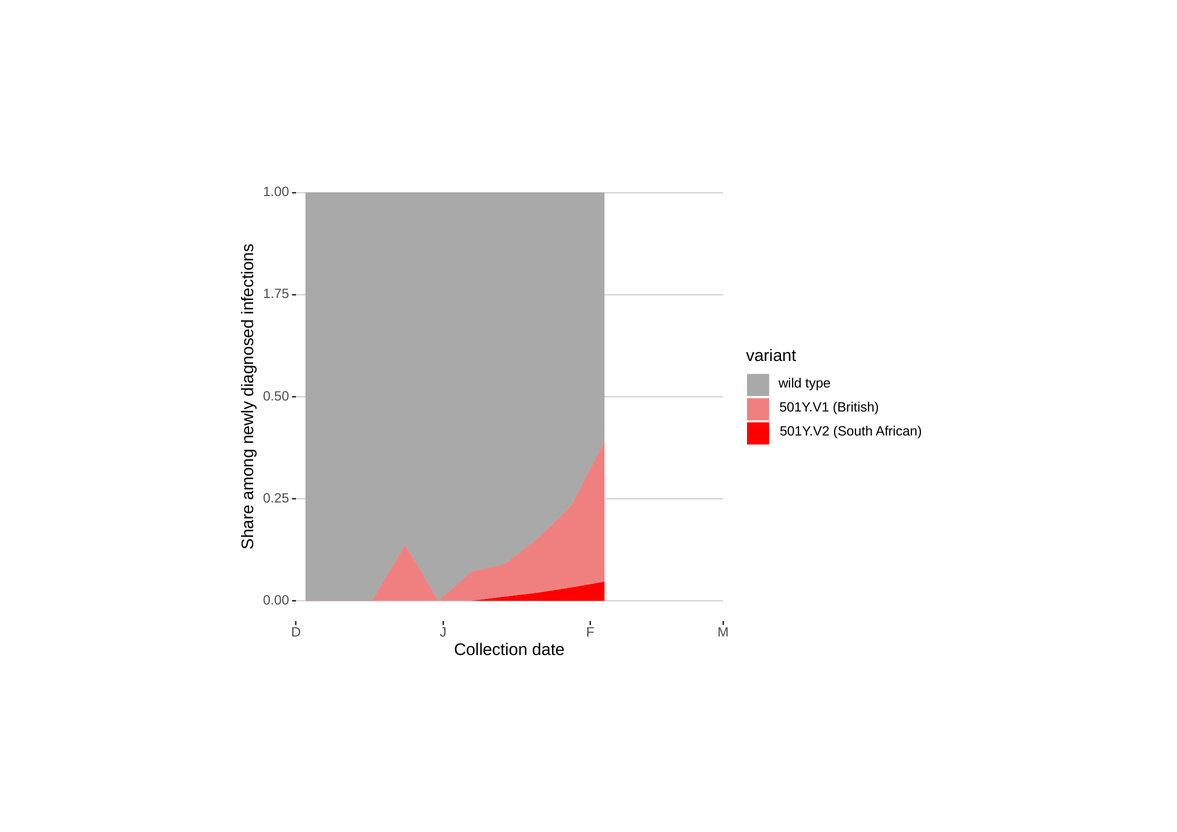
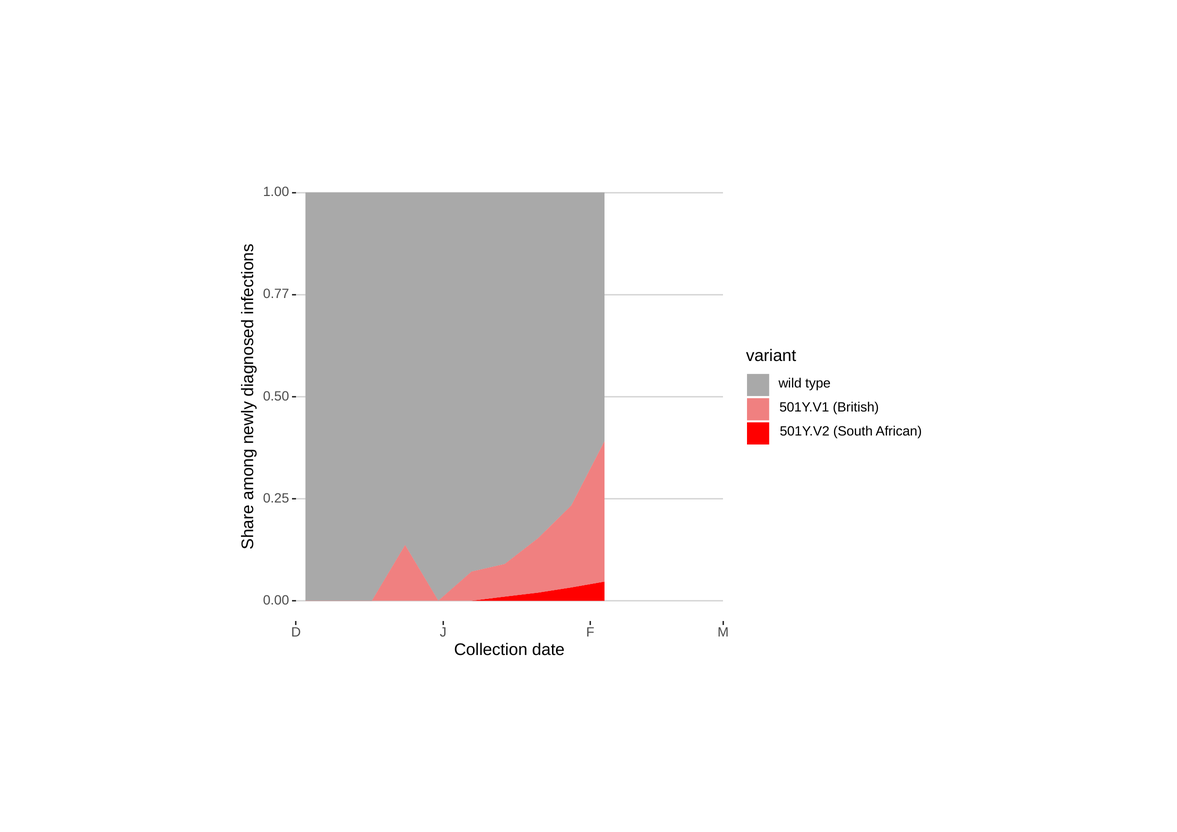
1.75: 1.75 -> 0.77
